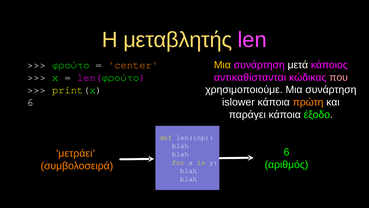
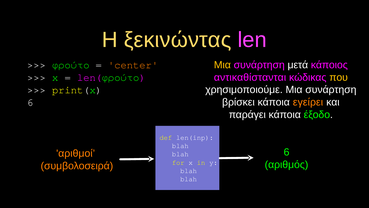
μεταβλητής: μεταβλητής -> ξεκινώντας
που colour: pink -> yellow
islower: islower -> βρίσκει
πρώτη: πρώτη -> εγείρει
μετράει: μετράει -> αριθμοί
